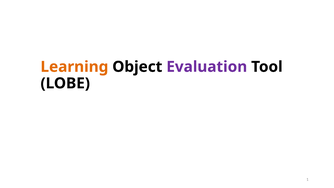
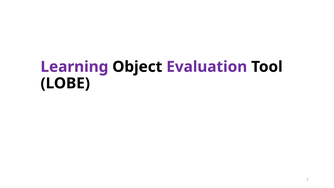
Learning colour: orange -> purple
